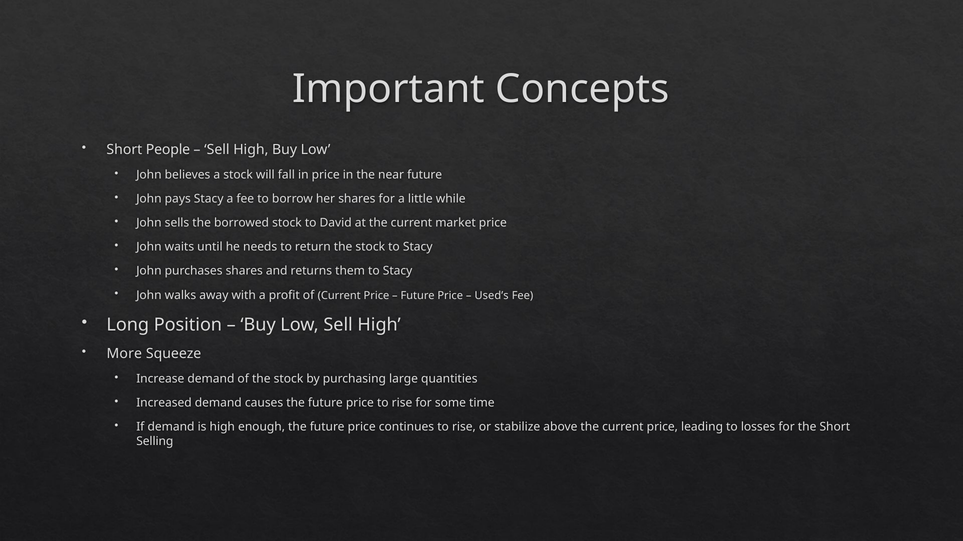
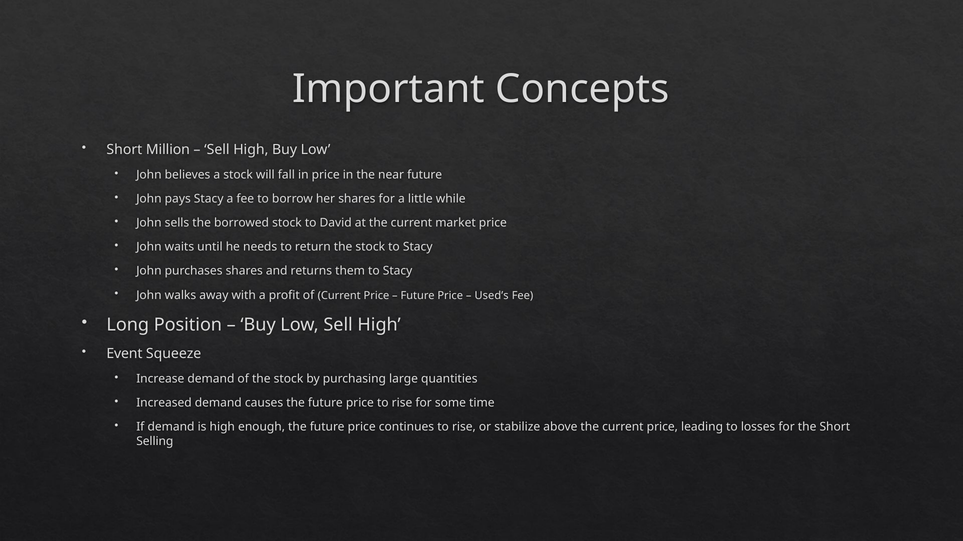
People: People -> Million
More: More -> Event
